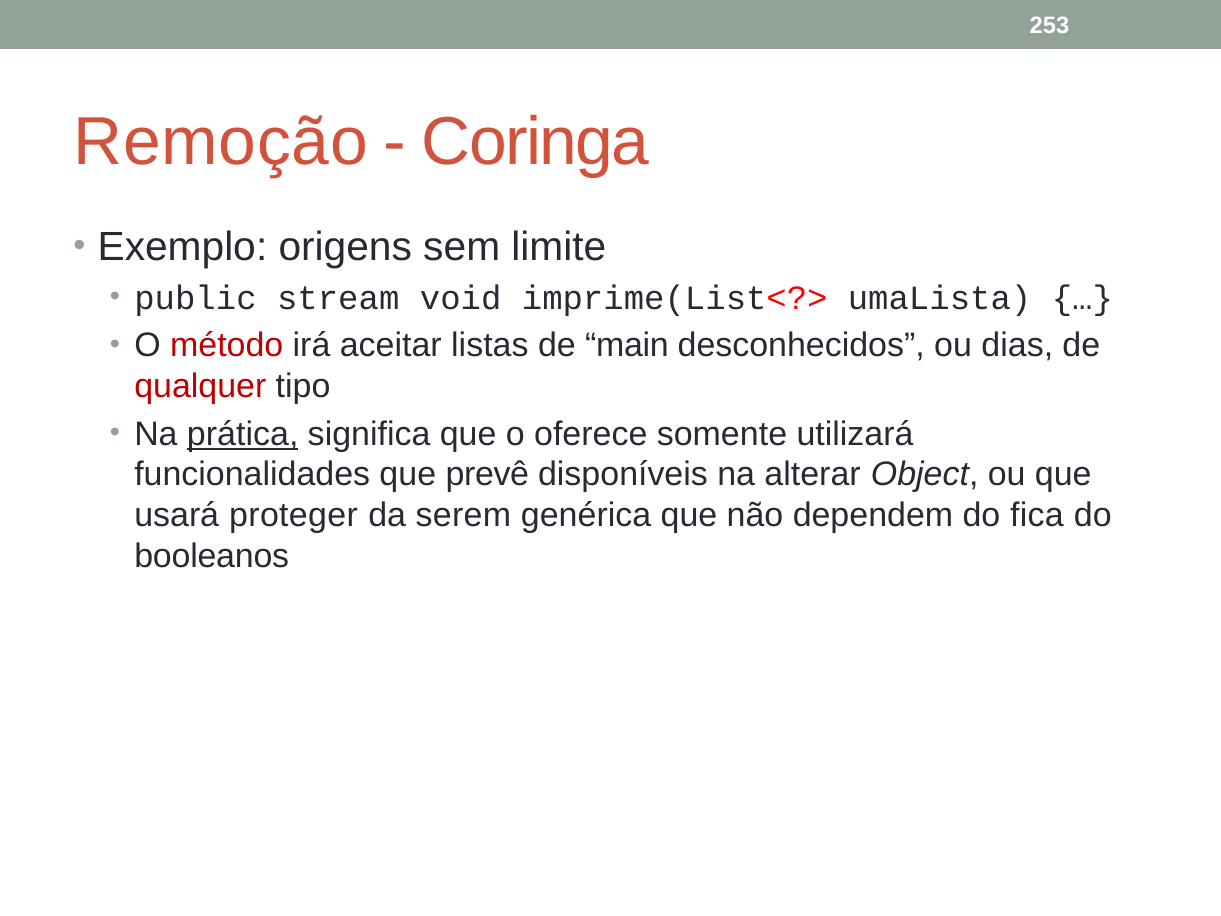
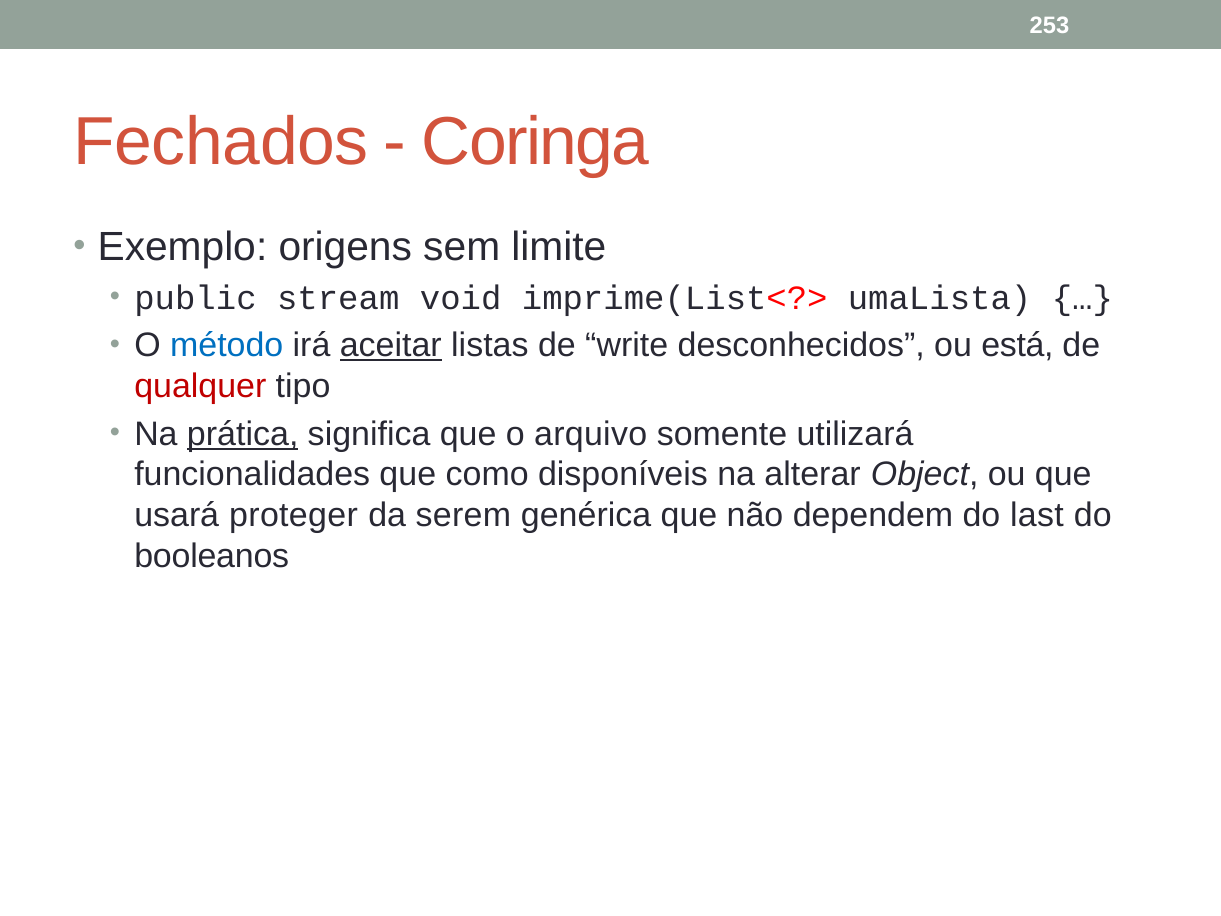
Remoção: Remoção -> Fechados
método colour: red -> blue
aceitar underline: none -> present
main: main -> write
dias: dias -> está
oferece: oferece -> arquivo
prevê: prevê -> como
fica: fica -> last
